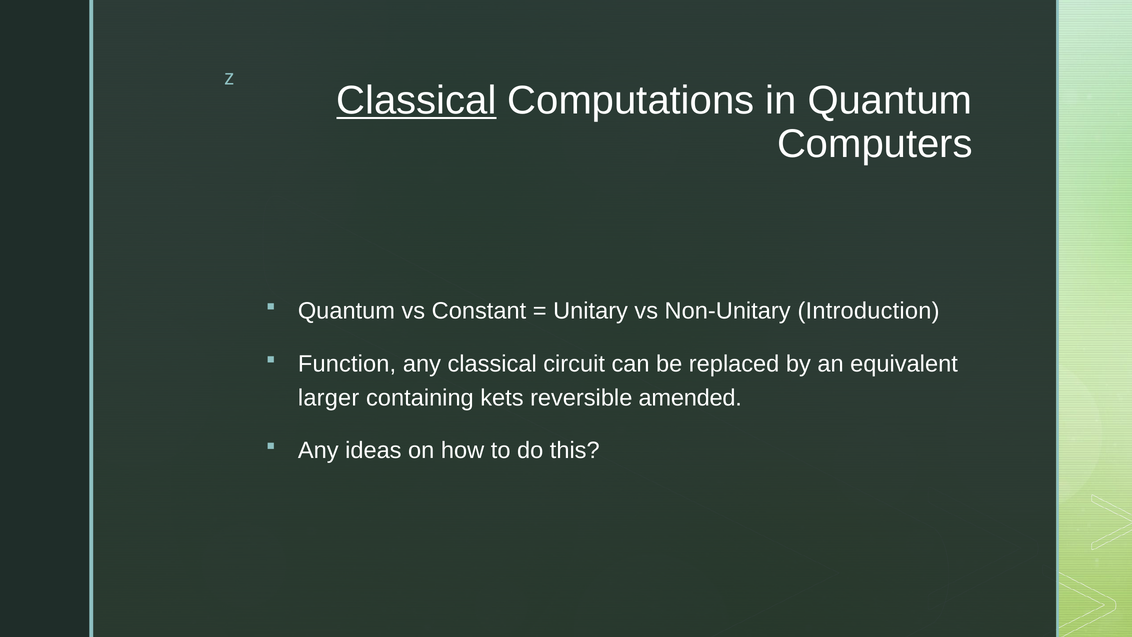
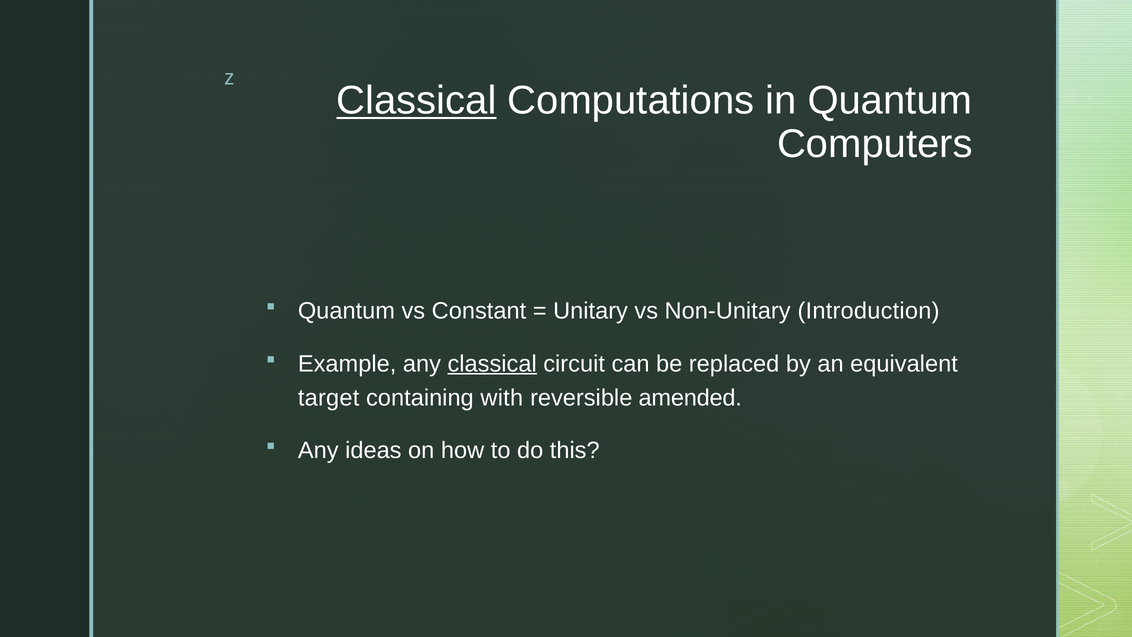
Function: Function -> Example
classical at (492, 364) underline: none -> present
larger: larger -> target
kets: kets -> with
